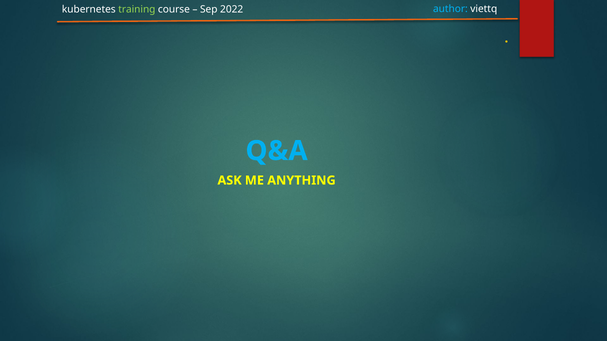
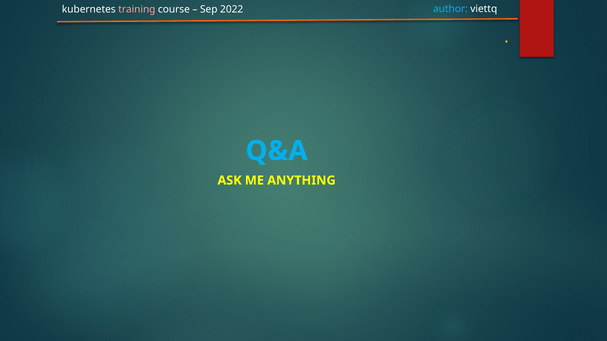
training colour: light green -> pink
